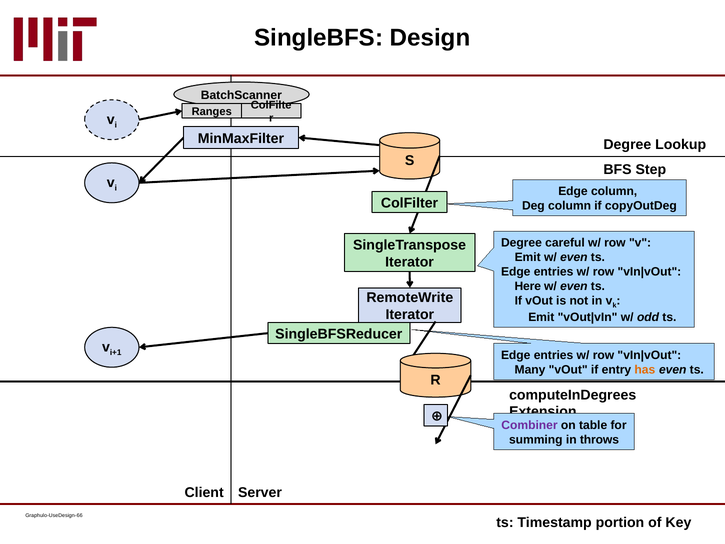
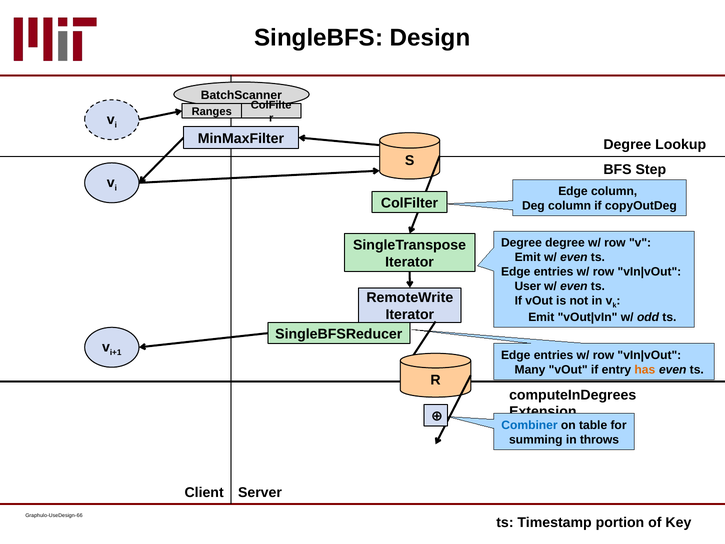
Degree careful: careful -> degree
Here: Here -> User
Combiner colour: purple -> blue
